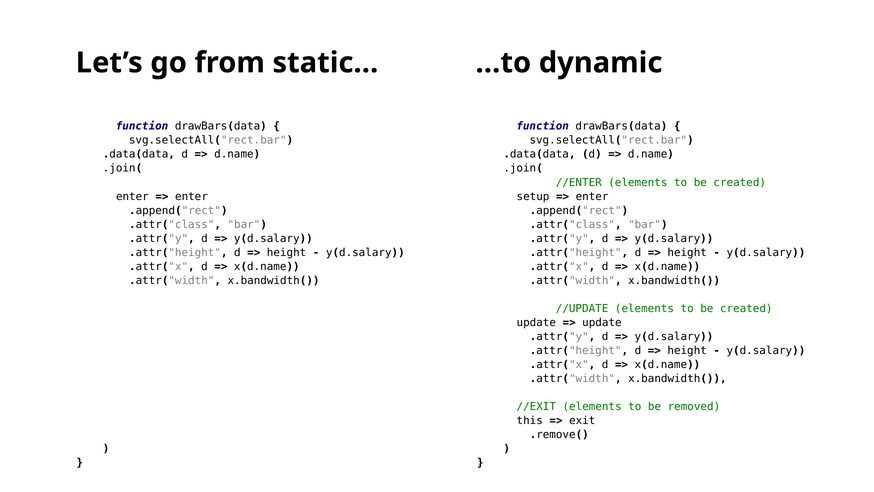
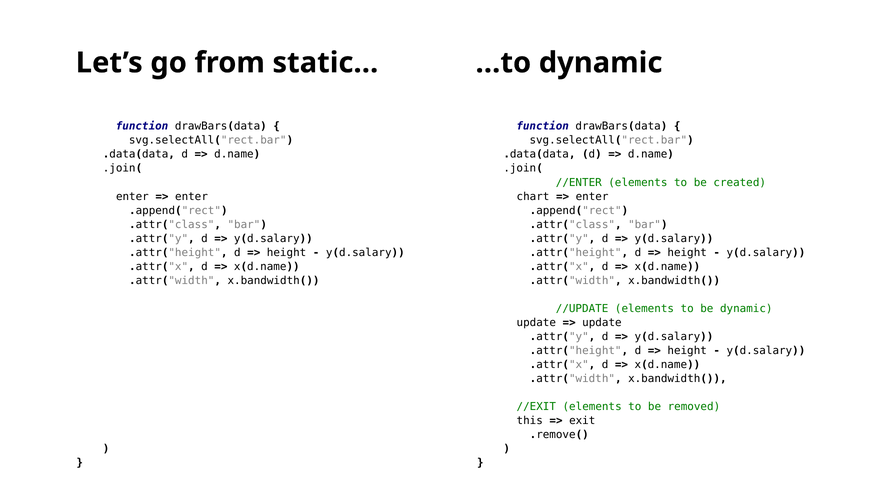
setup: setup -> chart
created at (746, 308): created -> dynamic
